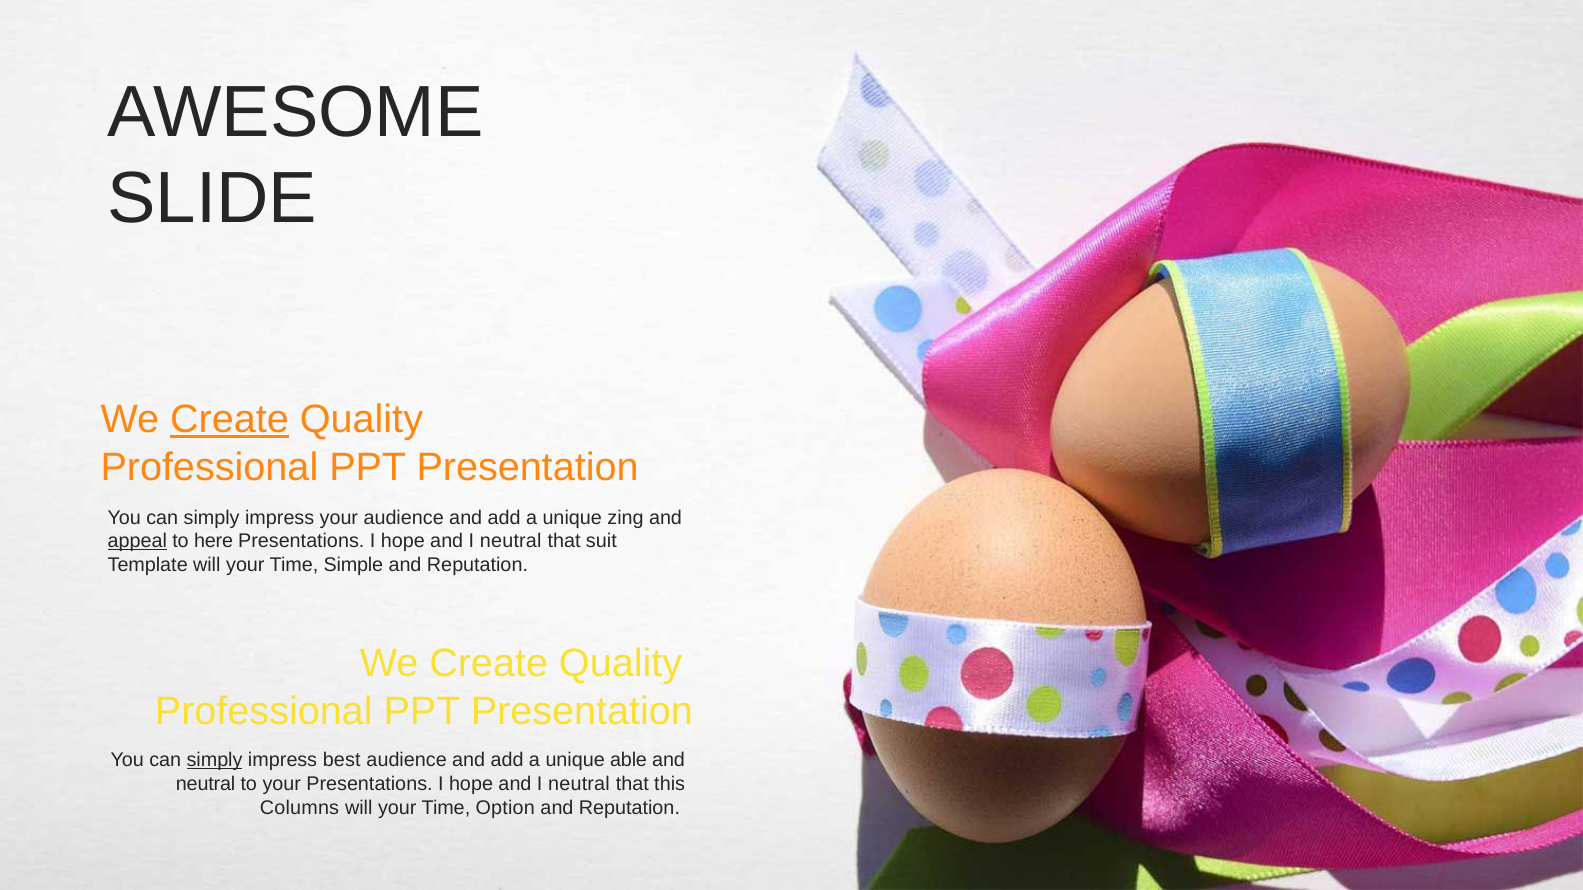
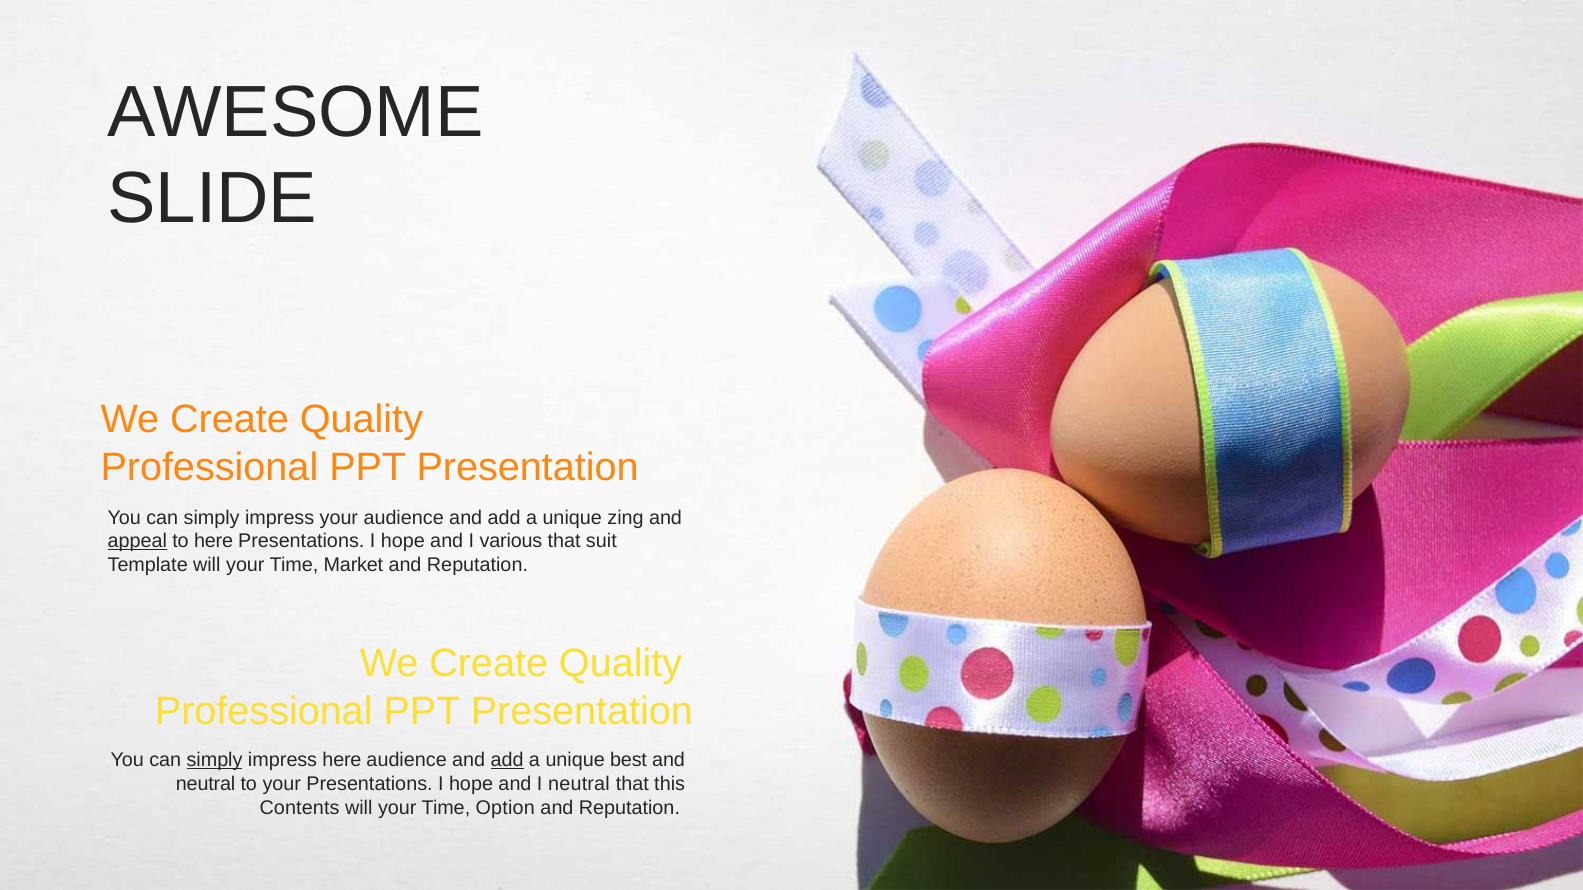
Create at (230, 420) underline: present -> none
neutral at (511, 542): neutral -> various
Simple: Simple -> Market
impress best: best -> here
add at (507, 761) underline: none -> present
able: able -> best
Columns: Columns -> Contents
